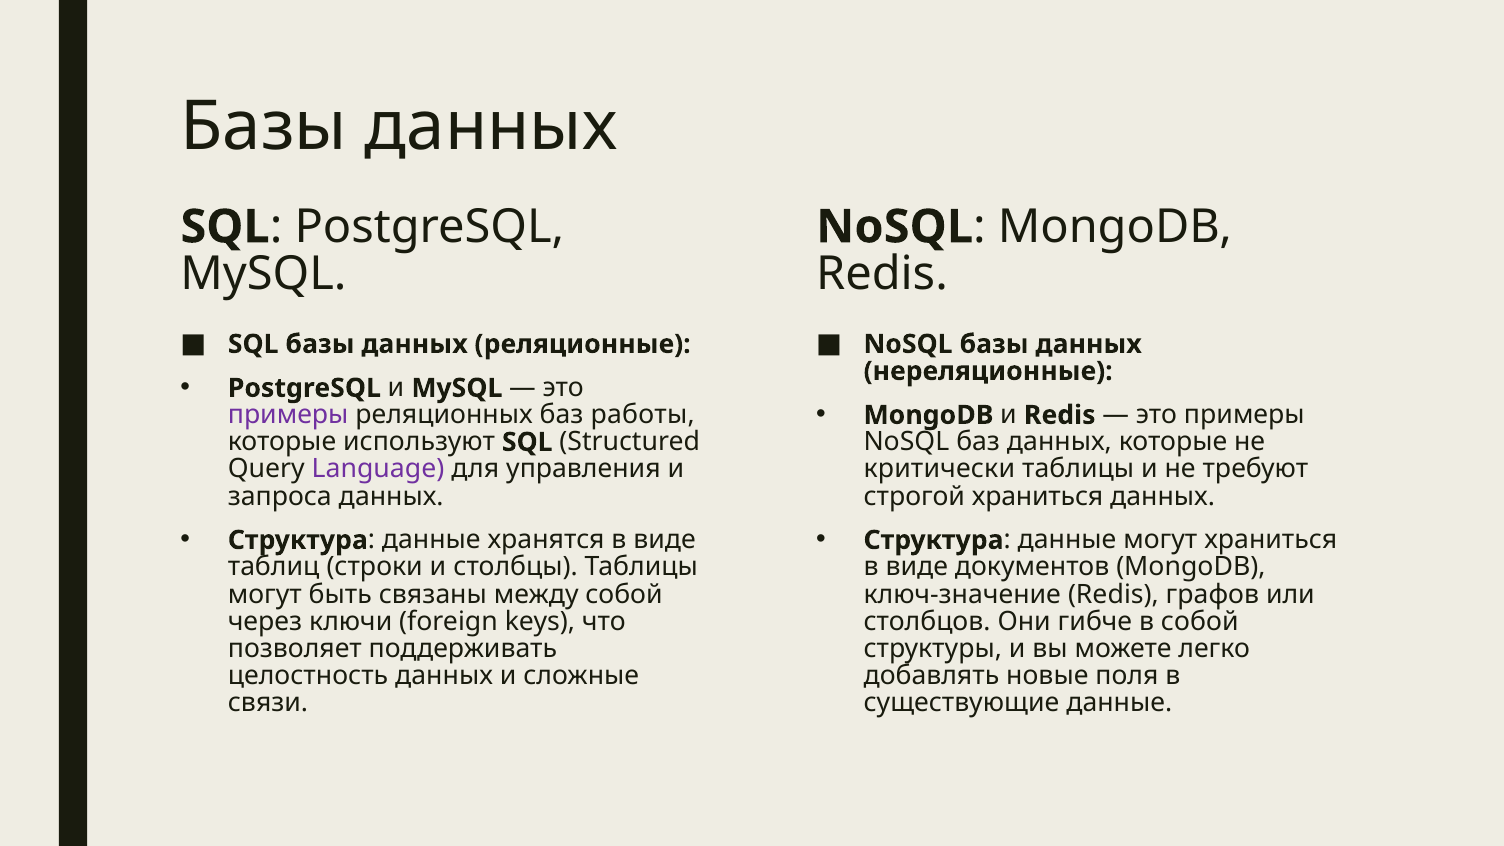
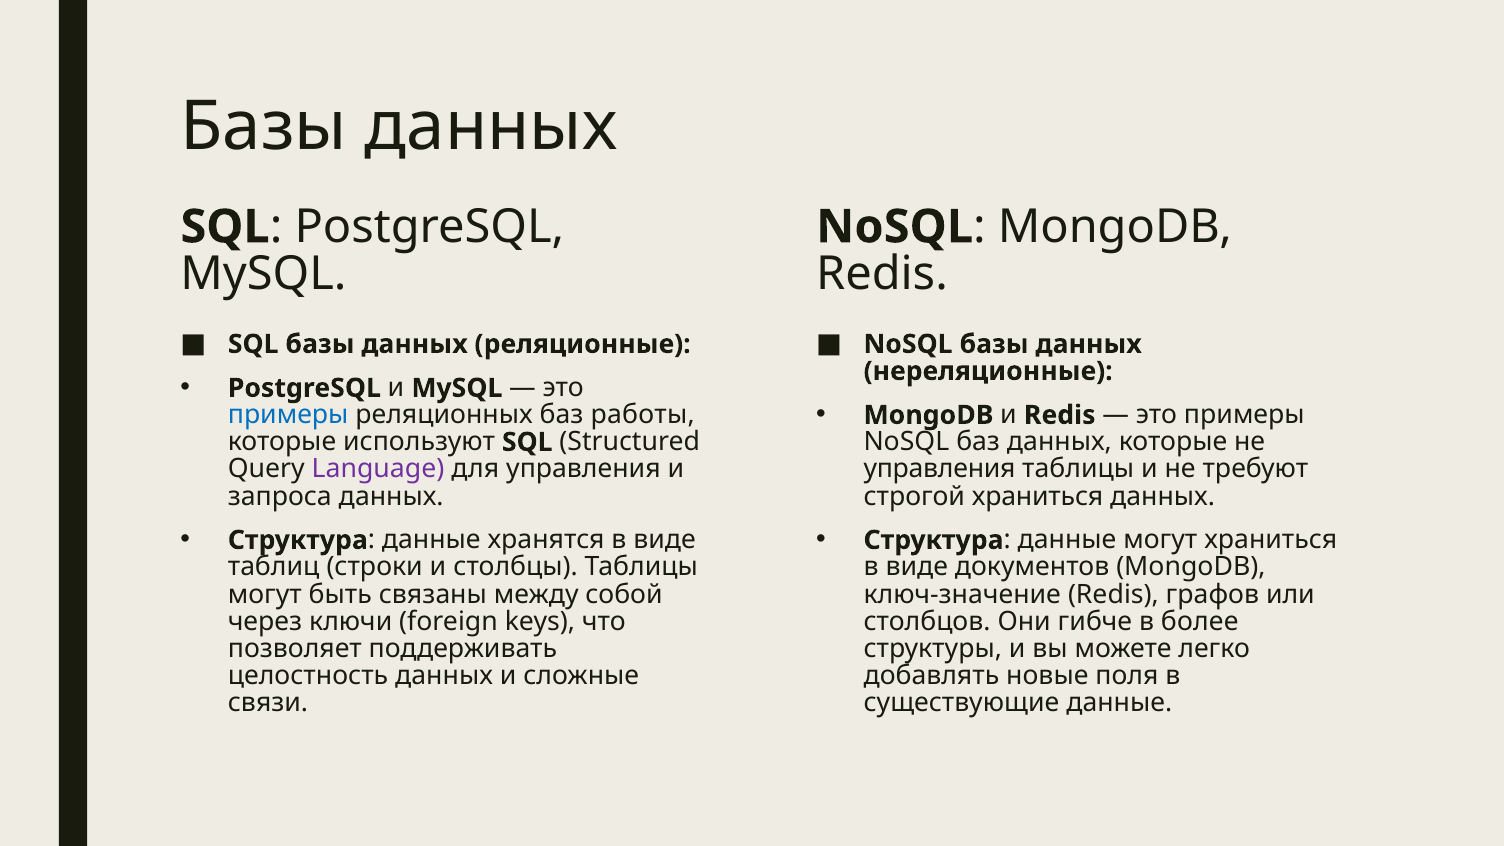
примеры at (288, 415) colour: purple -> blue
критически at (939, 469): критически -> управления
в собой: собой -> более
